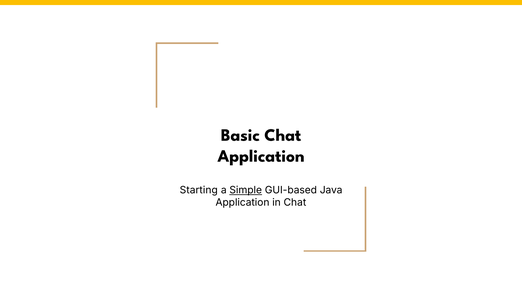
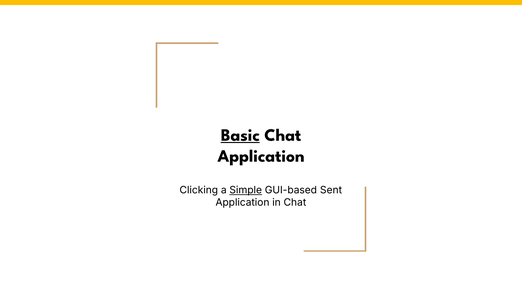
Basic underline: none -> present
Starting: Starting -> Clicking
Java: Java -> Sent
